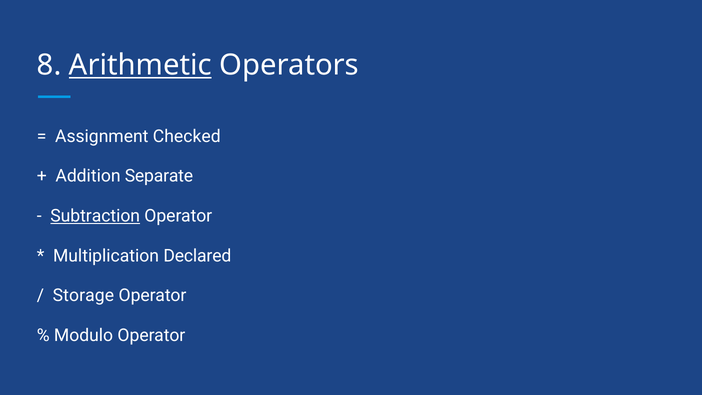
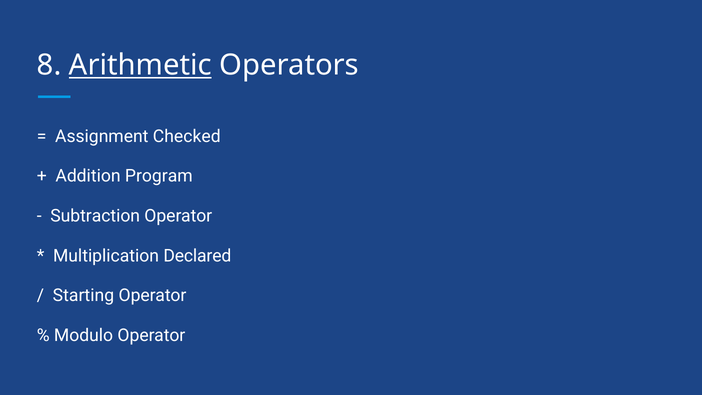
Separate: Separate -> Program
Subtraction underline: present -> none
Storage: Storage -> Starting
